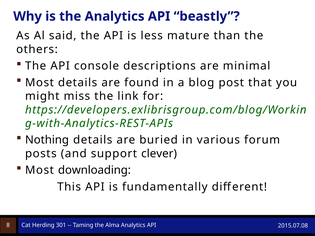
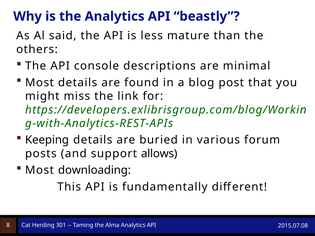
Nothing: Nothing -> Keeping
clever: clever -> allows
